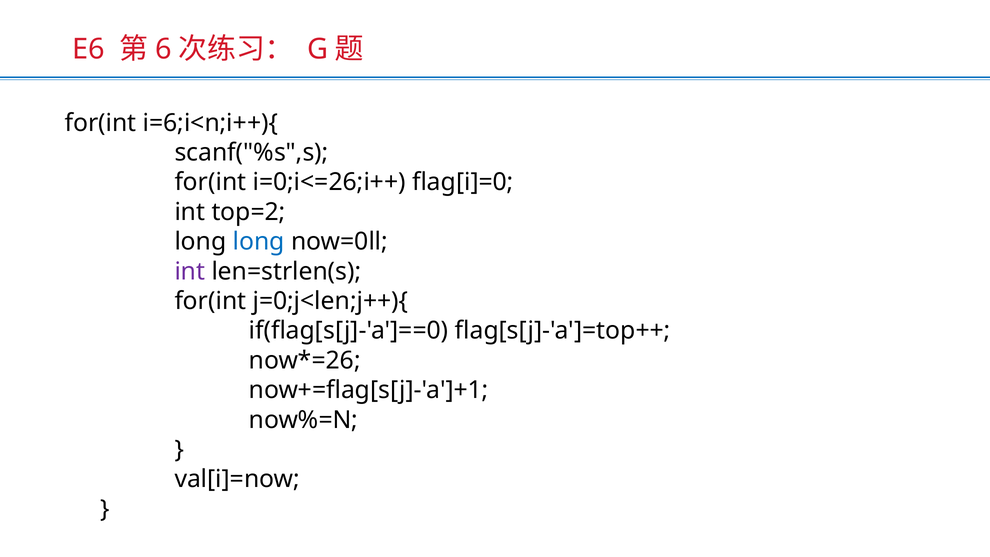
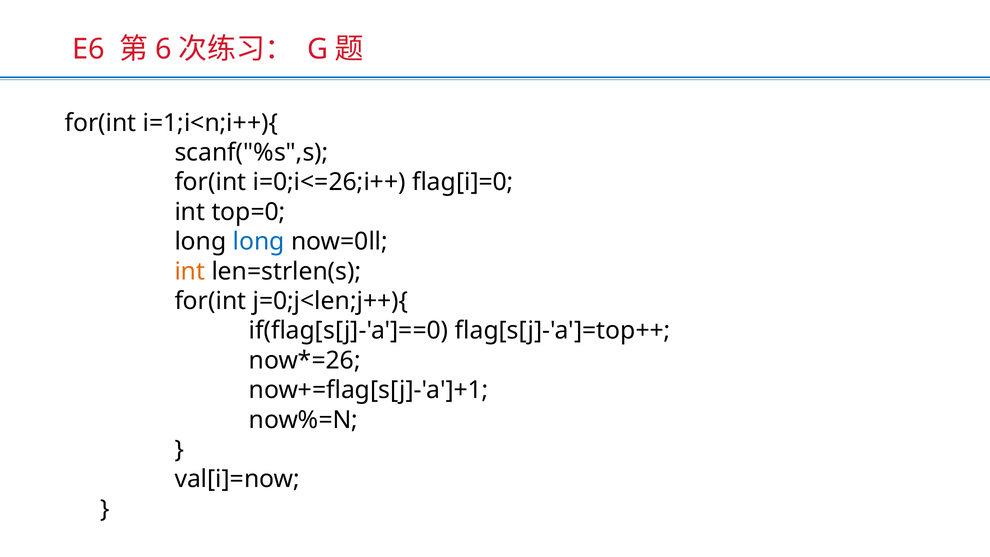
i=6;i<n;i++){: i=6;i<n;i++){ -> i=1;i<n;i++){
top=2: top=2 -> top=0
int at (190, 271) colour: purple -> orange
